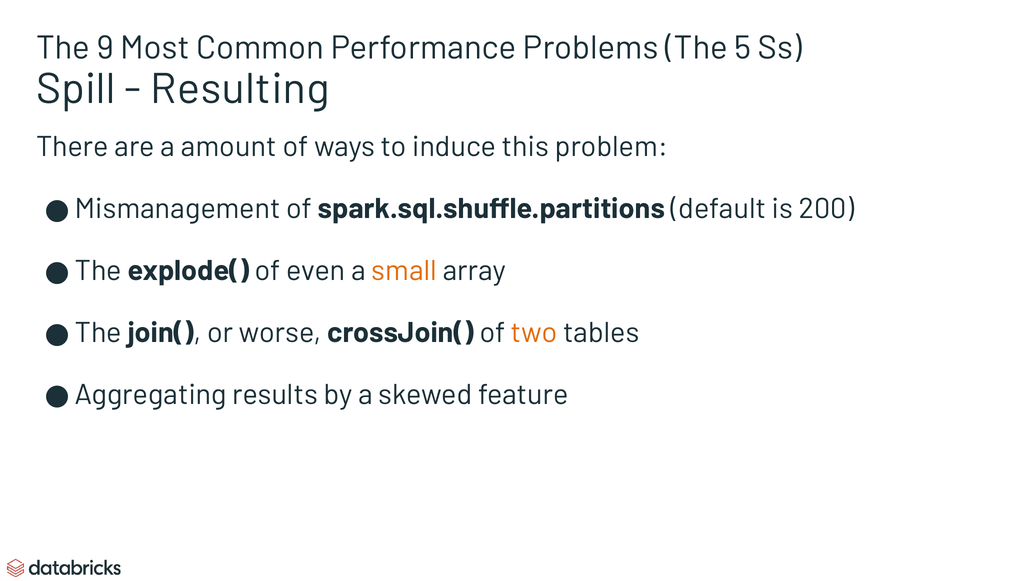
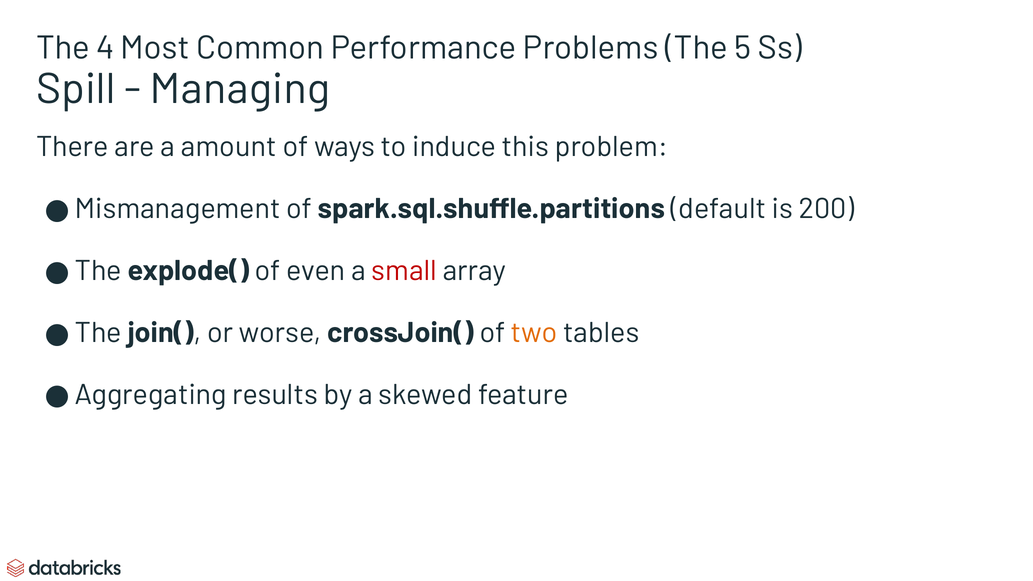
9: 9 -> 4
Resulting: Resulting -> Managing
small colour: orange -> red
